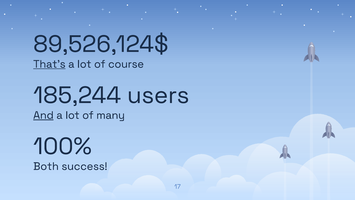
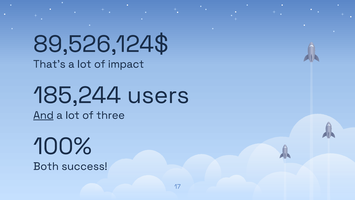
That’s underline: present -> none
course: course -> impact
many: many -> three
